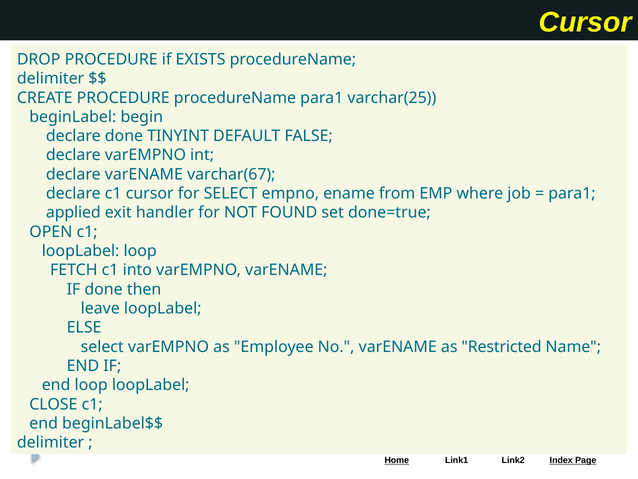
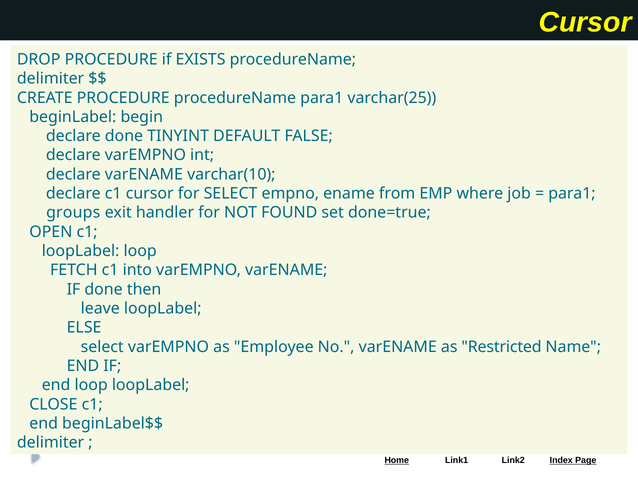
varchar(67: varchar(67 -> varchar(10
applied: applied -> groups
